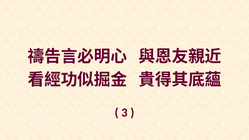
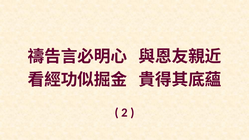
3: 3 -> 2
